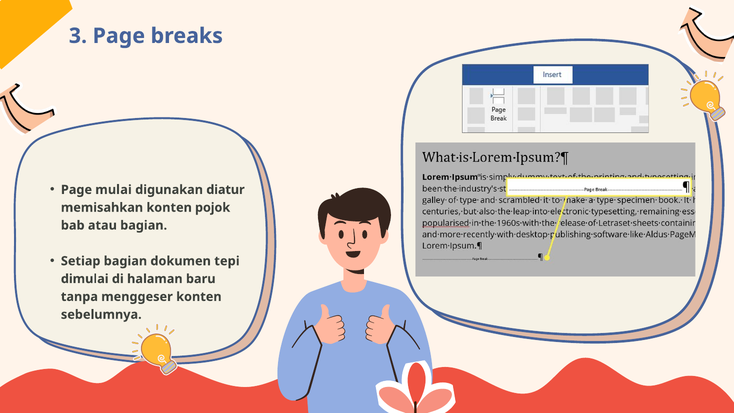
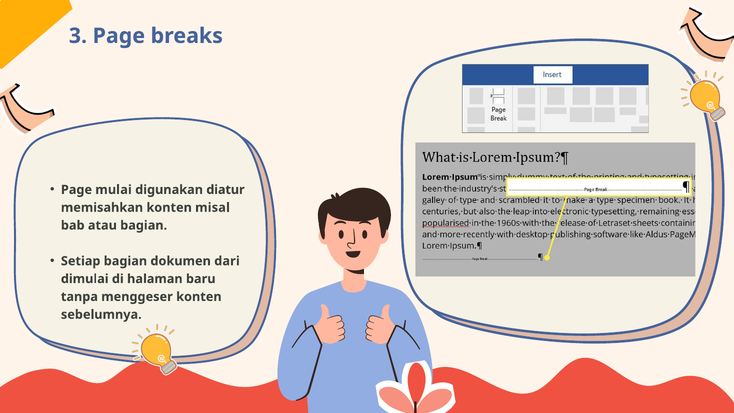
pojok: pojok -> misal
tepi: tepi -> dari
